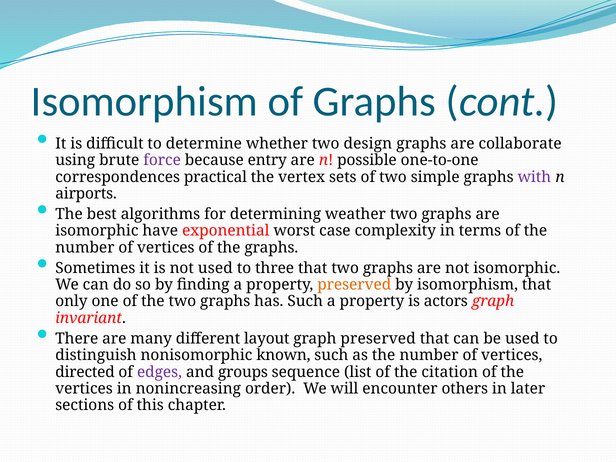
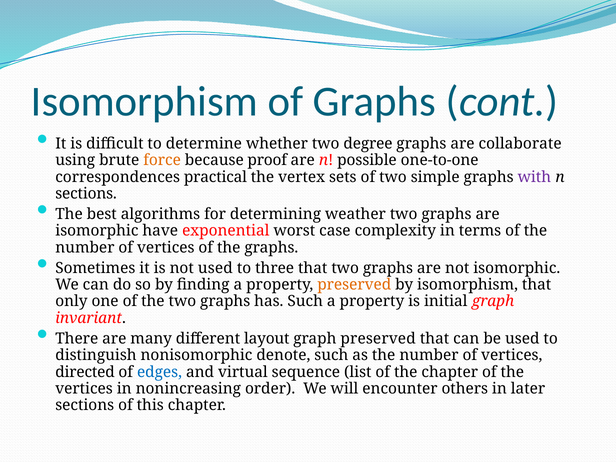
design: design -> degree
force colour: purple -> orange
entry: entry -> proof
airports at (86, 194): airports -> sections
actors: actors -> initial
known: known -> denote
edges colour: purple -> blue
groups: groups -> virtual
the citation: citation -> chapter
